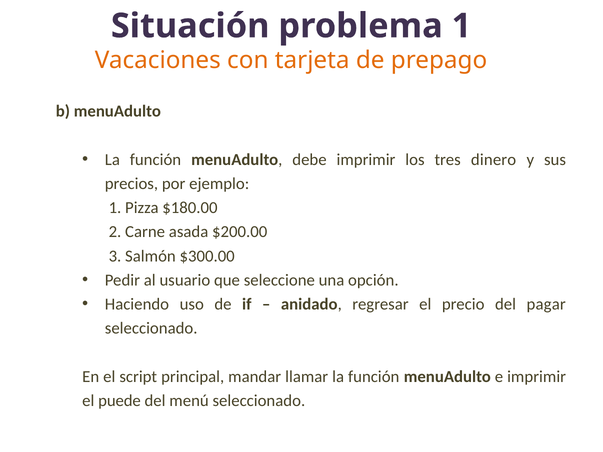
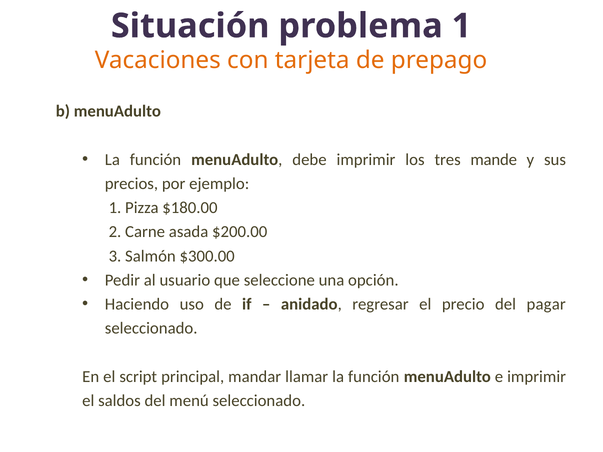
dinero: dinero -> mande
puede: puede -> saldos
